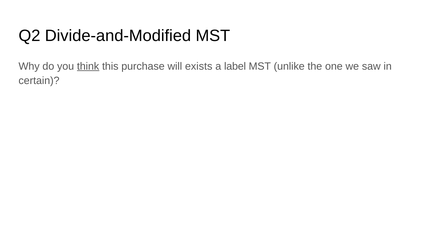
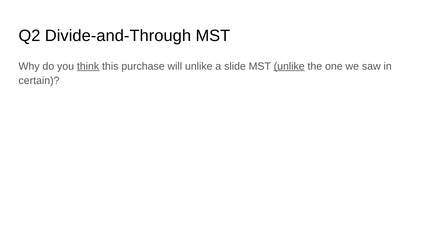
Divide-and-Modified: Divide-and-Modified -> Divide-and-Through
will exists: exists -> unlike
label: label -> slide
unlike at (289, 66) underline: none -> present
